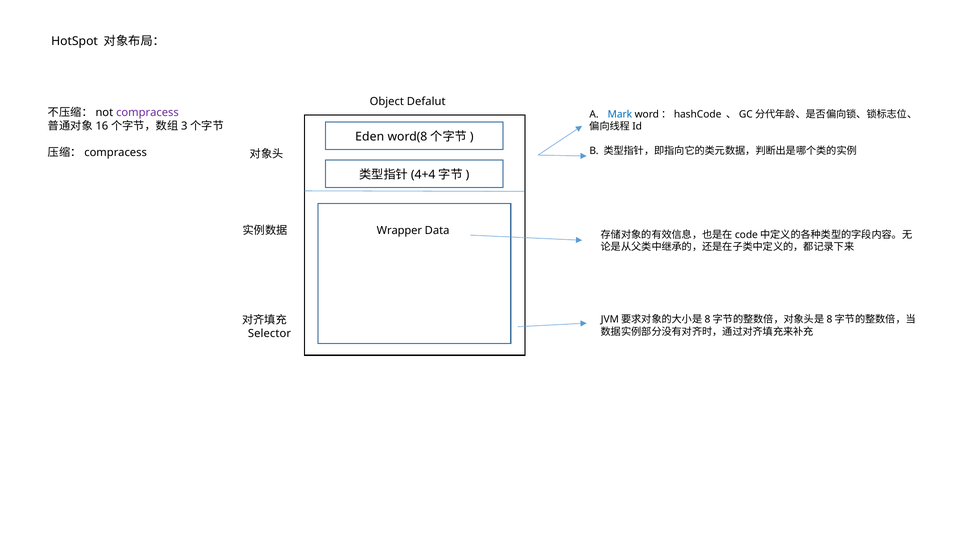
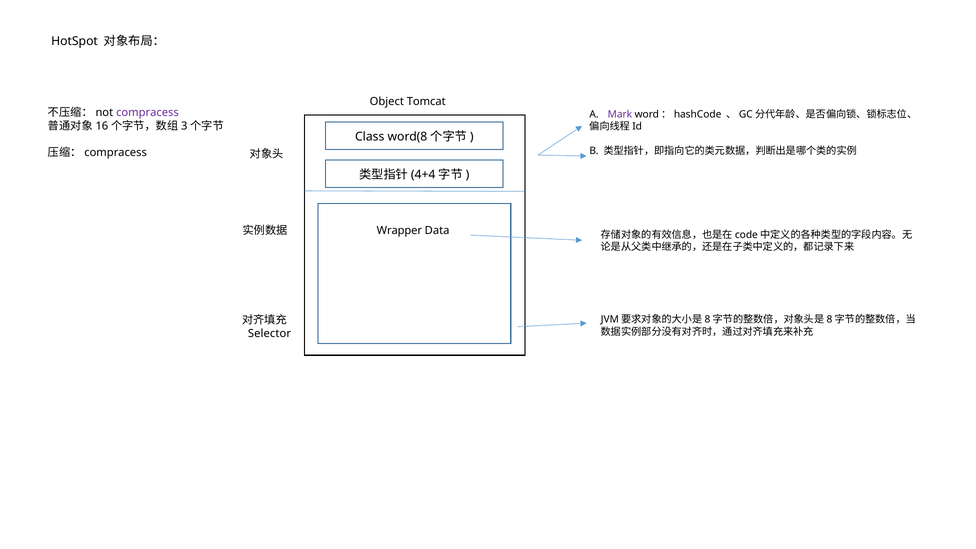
Defalut: Defalut -> Tomcat
Mark colour: blue -> purple
Eden: Eden -> Class
